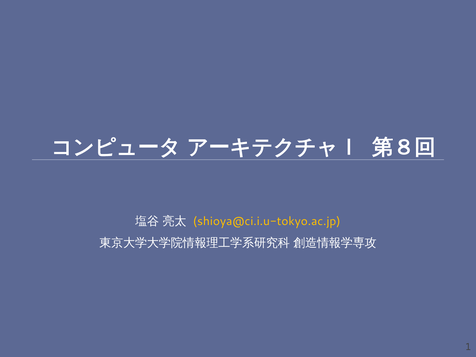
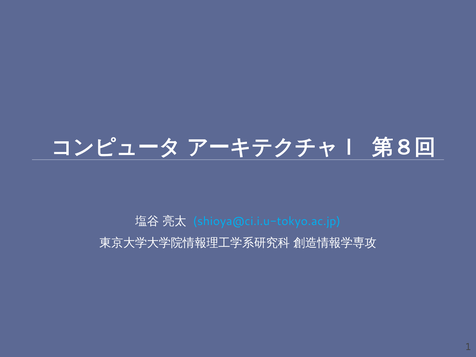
shioya@ci.i.u-tokyo.ac.jp colour: yellow -> light blue
